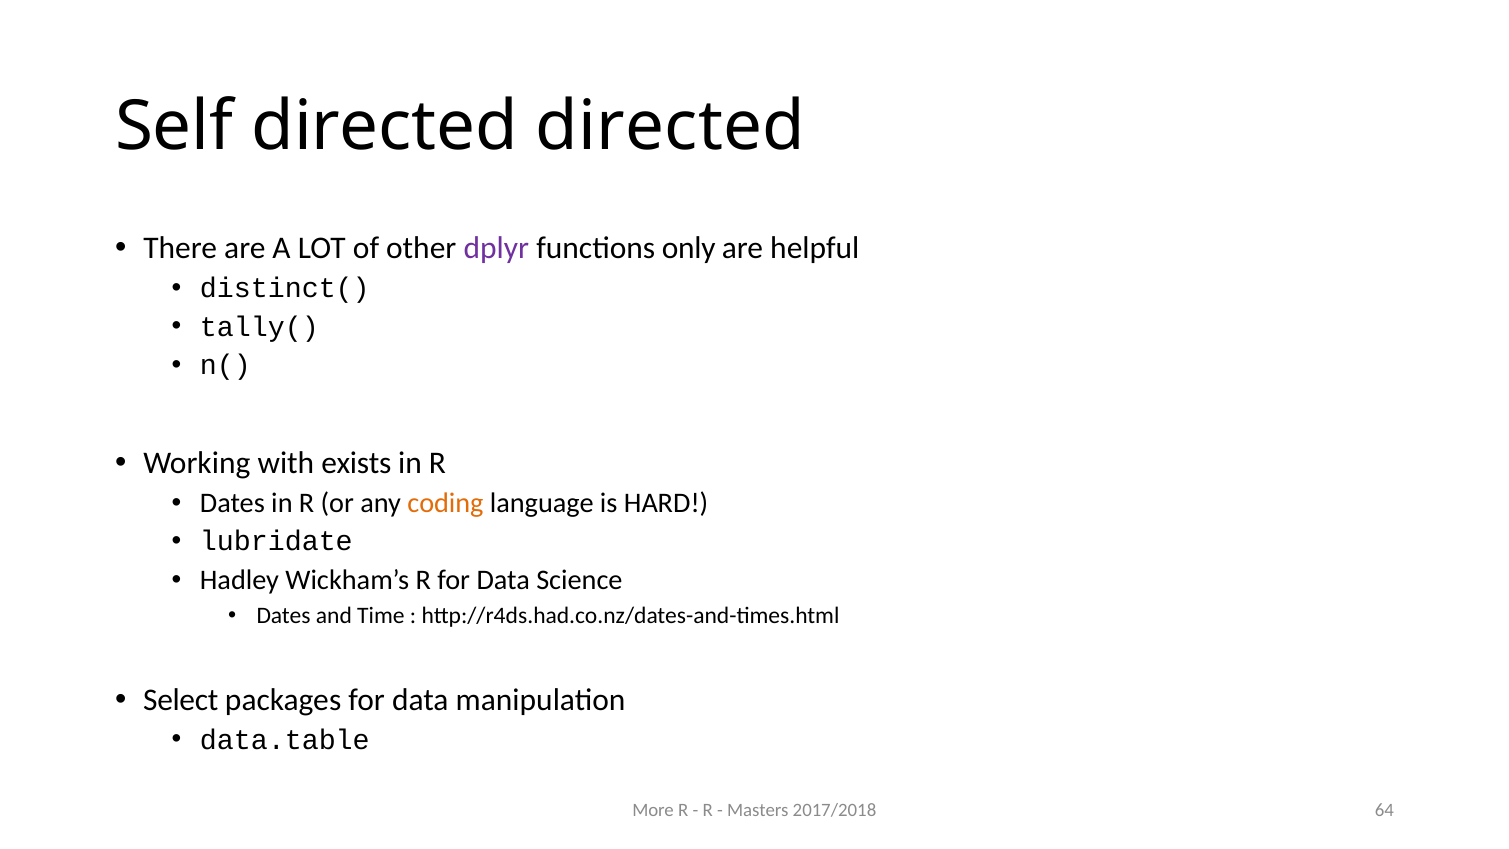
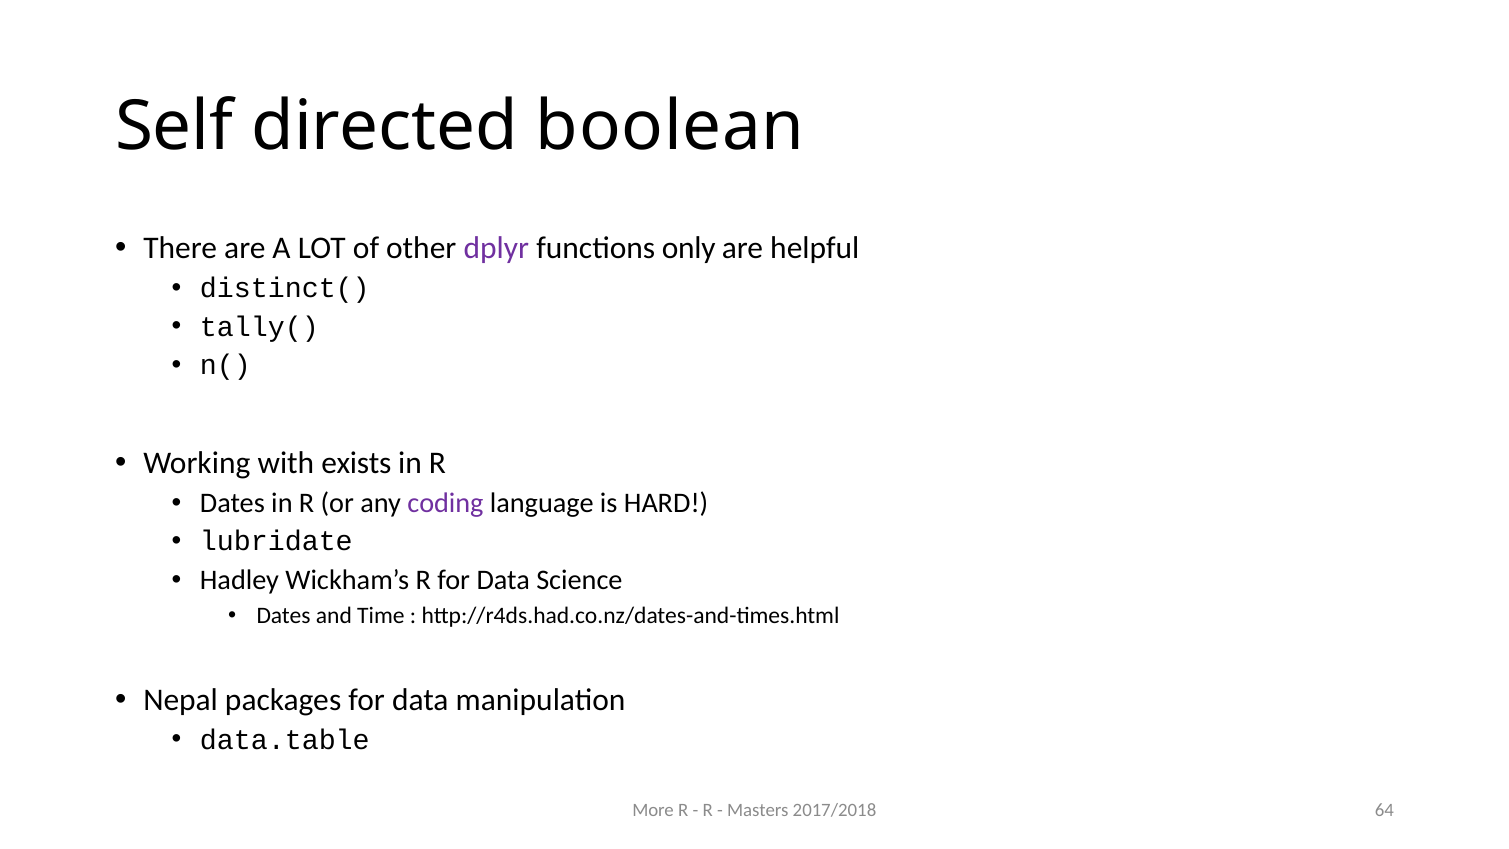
directed directed: directed -> boolean
coding colour: orange -> purple
Select: Select -> Nepal
